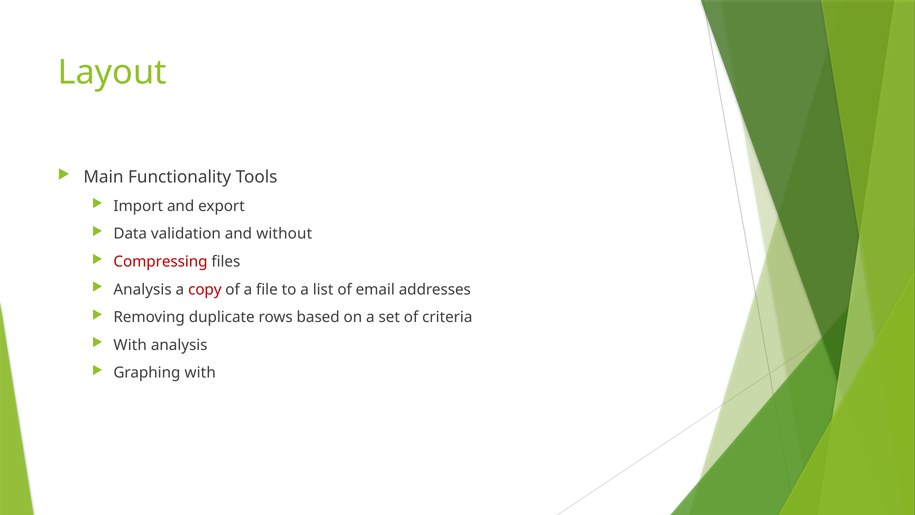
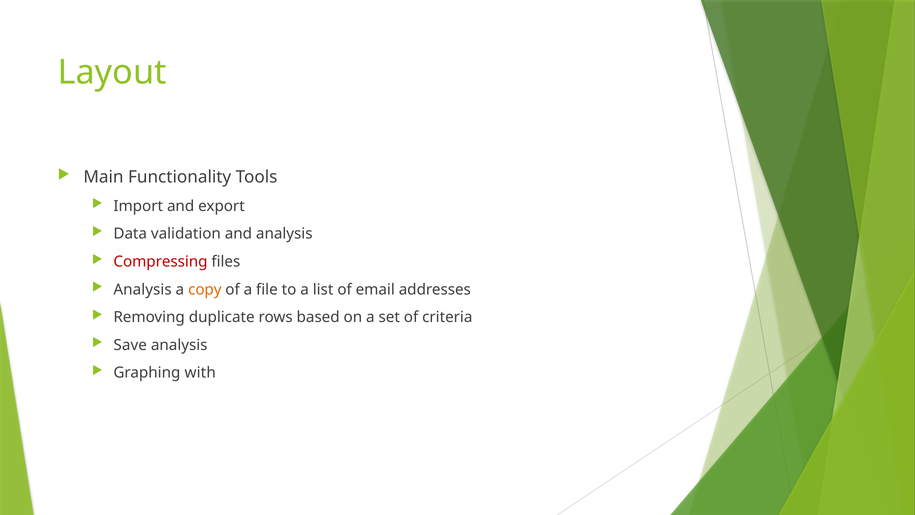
and without: without -> analysis
copy colour: red -> orange
With at (130, 345): With -> Save
